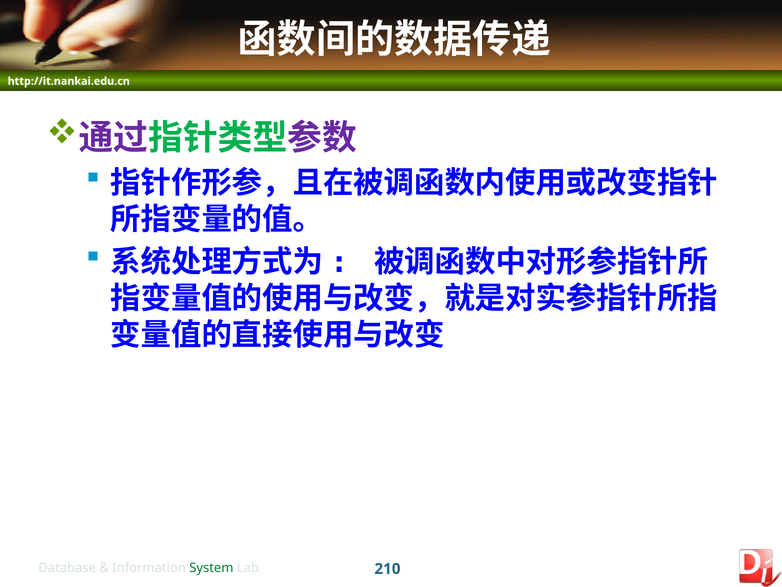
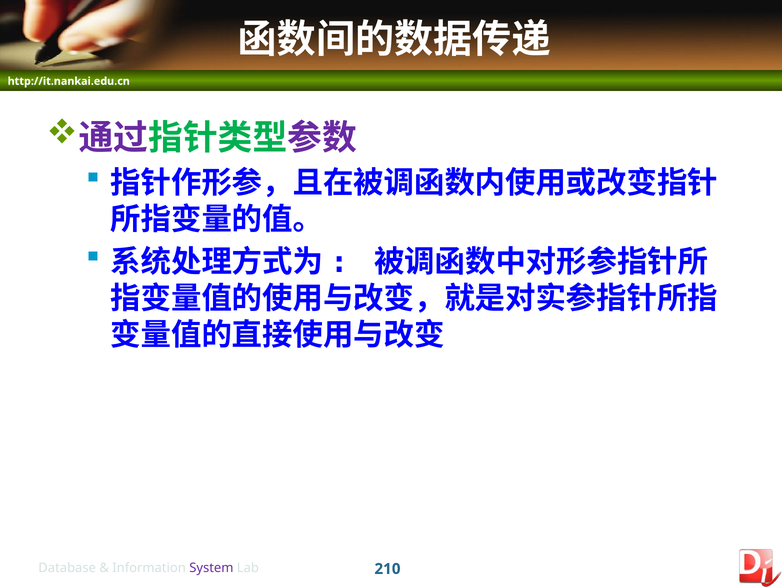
System colour: green -> purple
